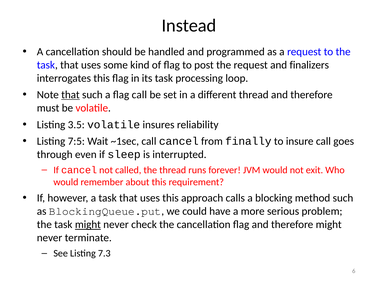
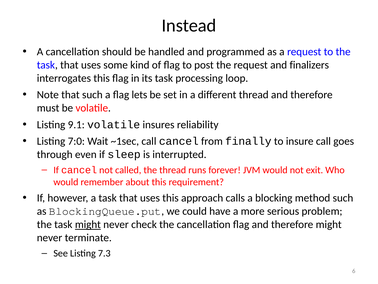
that at (70, 95) underline: present -> none
flag call: call -> lets
3.5: 3.5 -> 9.1
7:5: 7:5 -> 7:0
